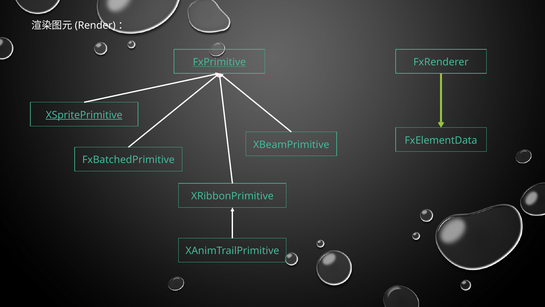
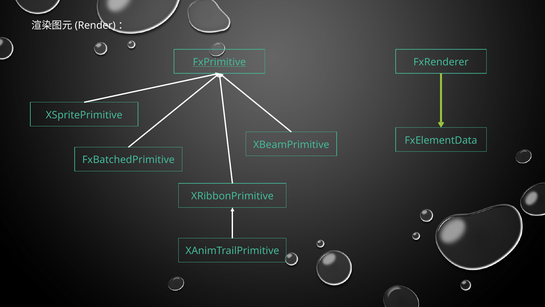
XSpritePrimitive underline: present -> none
